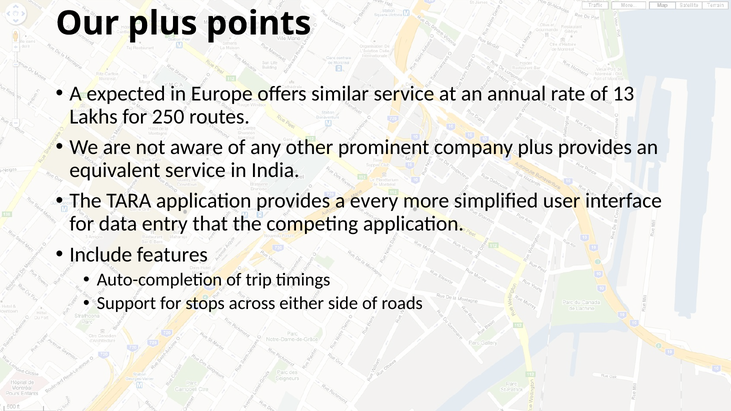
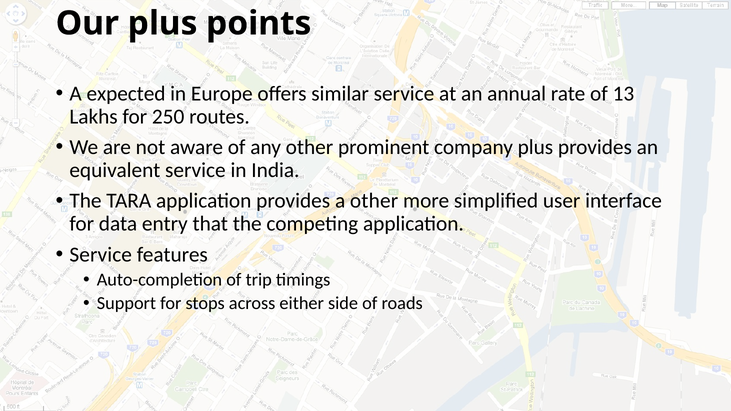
a every: every -> other
Include at (101, 255): Include -> Service
